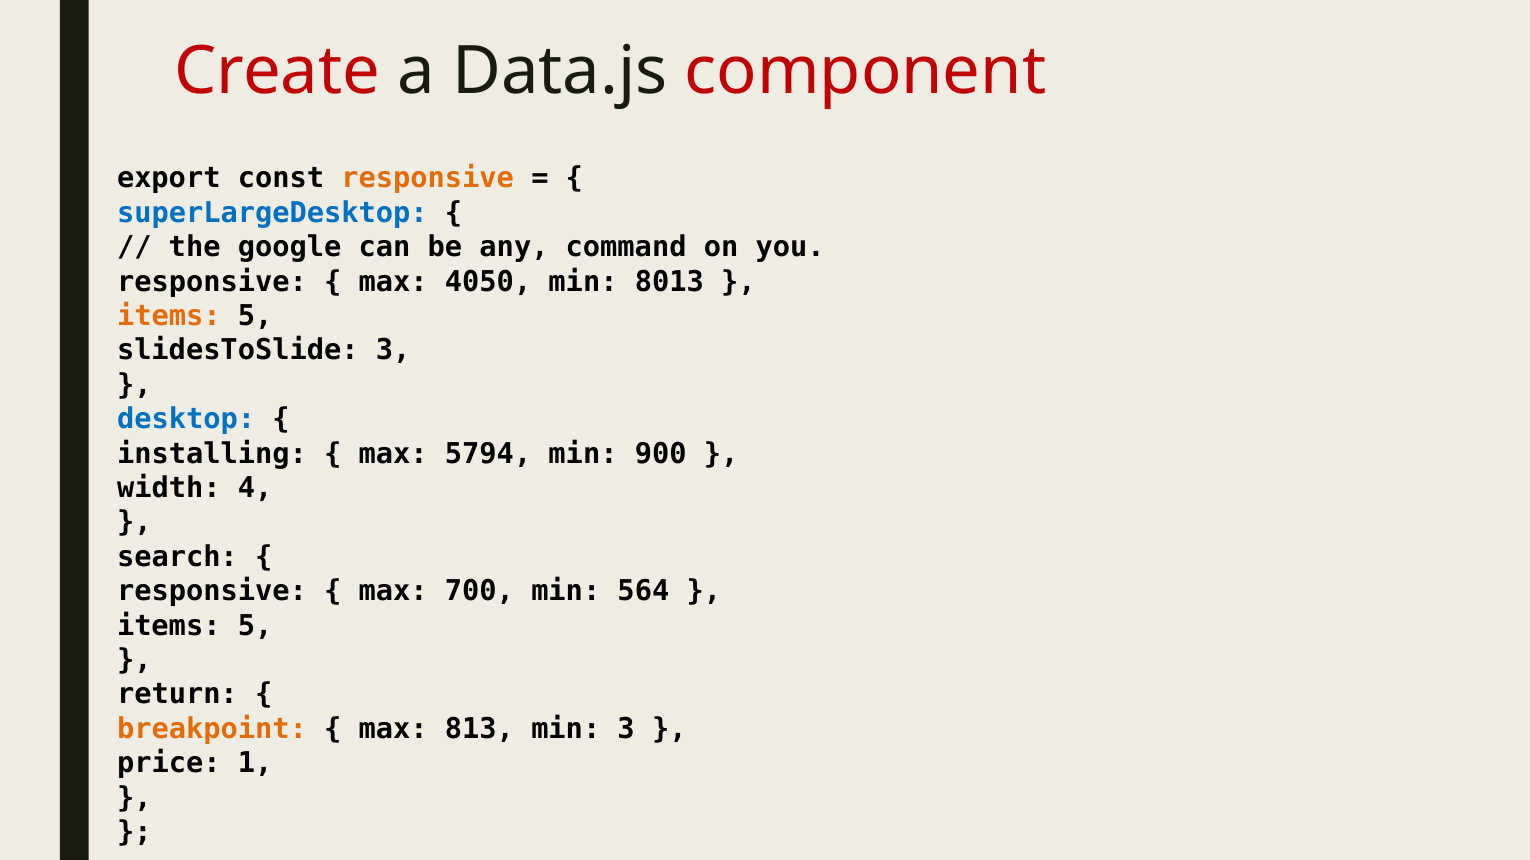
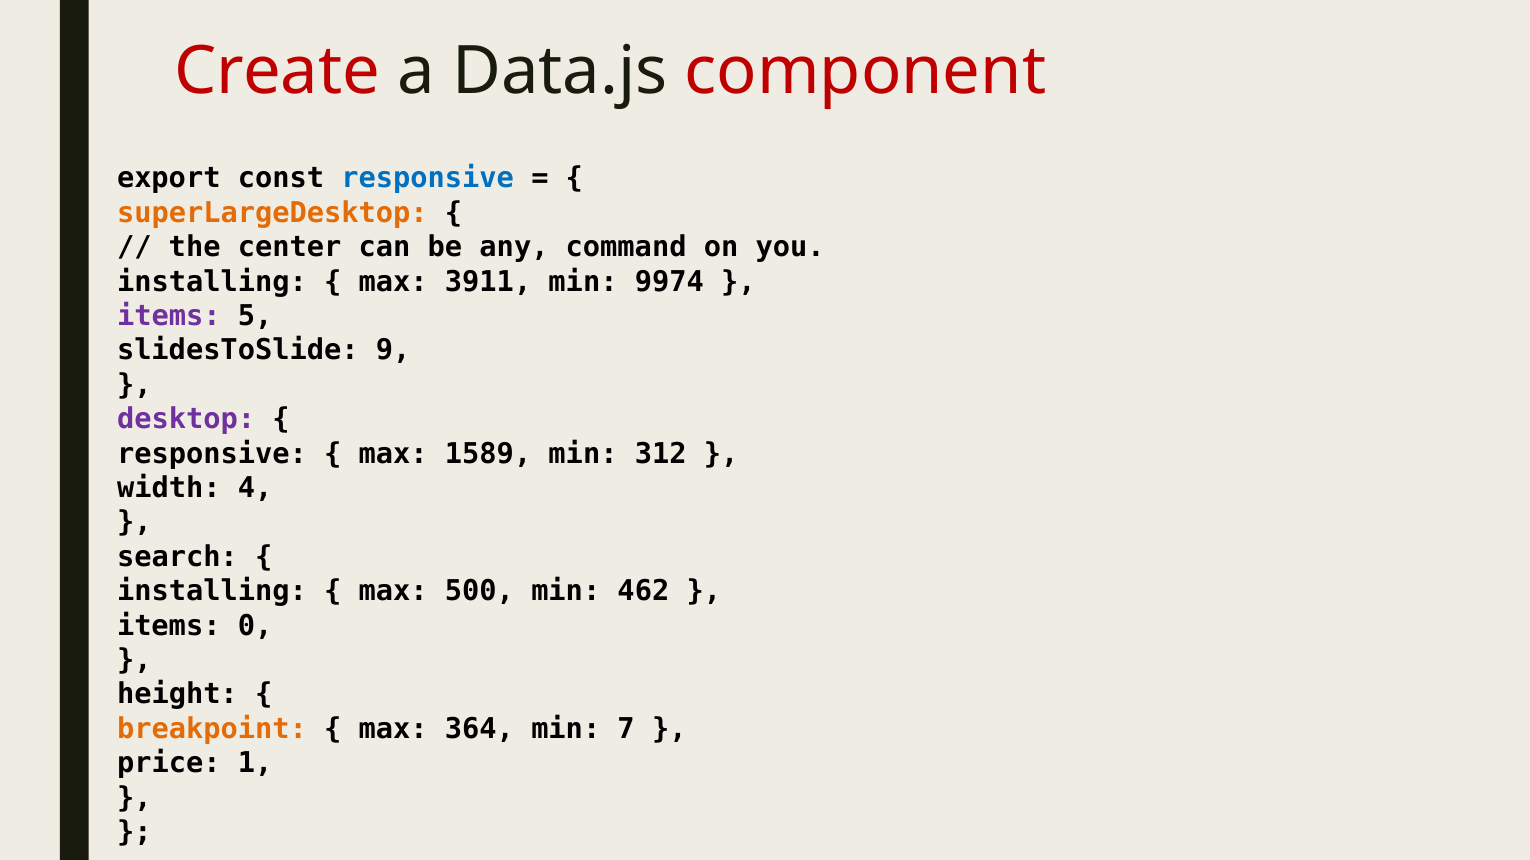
responsive at (428, 179) colour: orange -> blue
superLargeDesktop colour: blue -> orange
google: google -> center
responsive at (212, 282): responsive -> installing
4050: 4050 -> 3911
8013: 8013 -> 9974
items at (169, 316) colour: orange -> purple
slidesToSlide 3: 3 -> 9
desktop colour: blue -> purple
installing at (212, 454): installing -> responsive
5794: 5794 -> 1589
900: 900 -> 312
responsive at (212, 592): responsive -> installing
700: 700 -> 500
564: 564 -> 462
5 at (255, 626): 5 -> 0
return: return -> height
813: 813 -> 364
min 3: 3 -> 7
